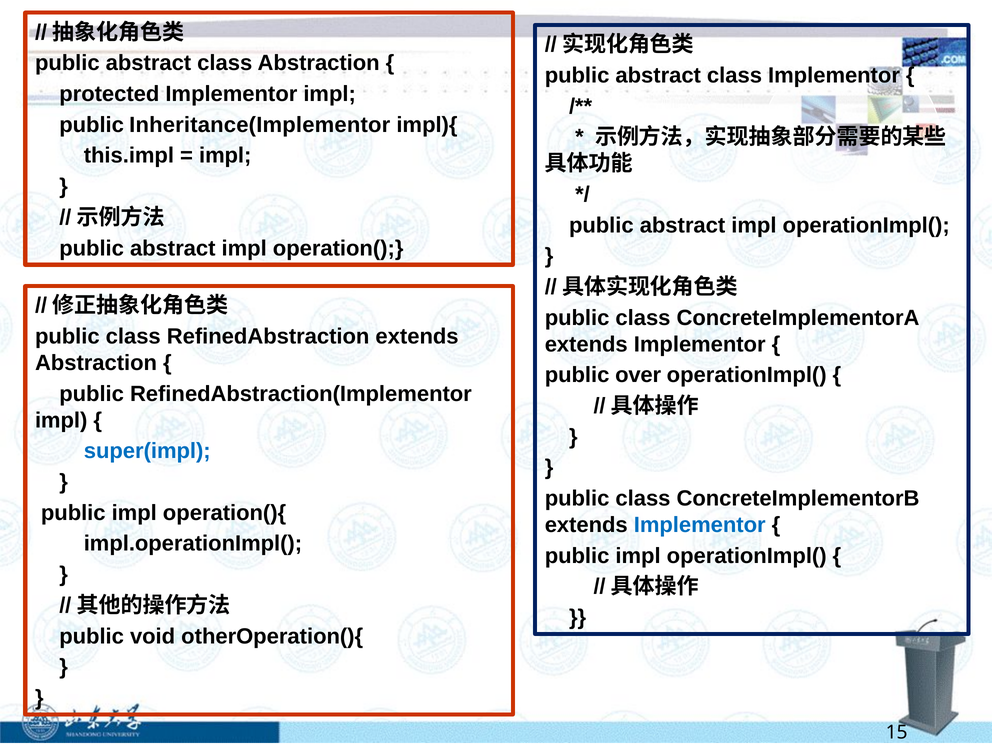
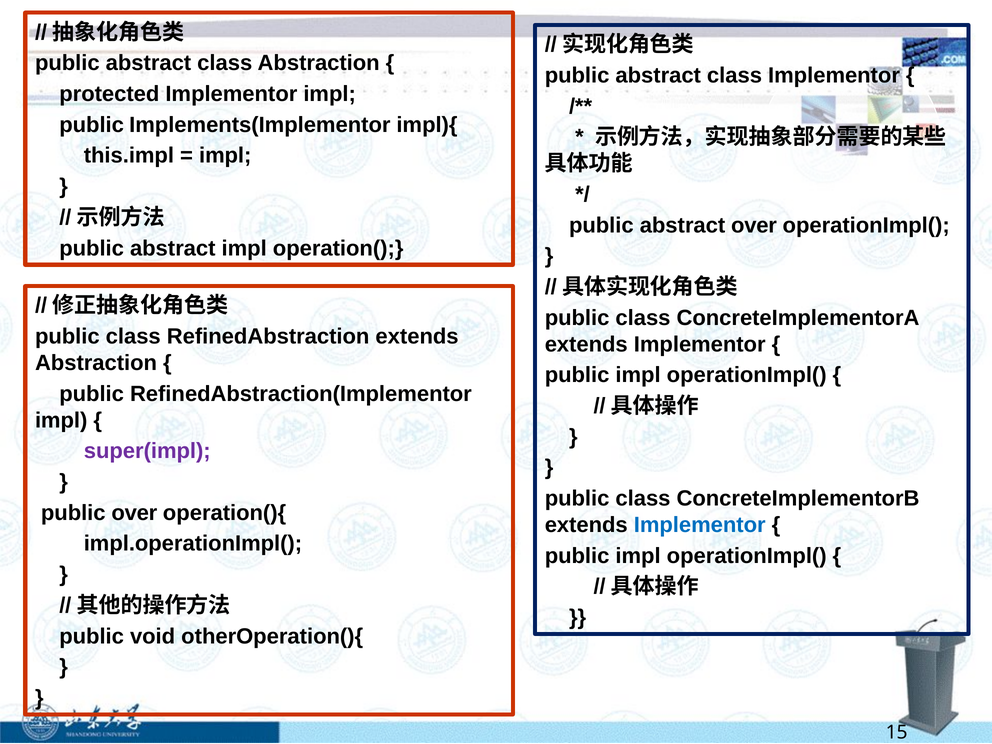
Inheritance(Implementor: Inheritance(Implementor -> Implements(Implementor
impl at (754, 225): impl -> over
over at (638, 375): over -> impl
super(impl colour: blue -> purple
impl at (134, 513): impl -> over
